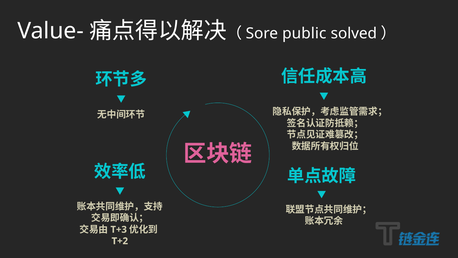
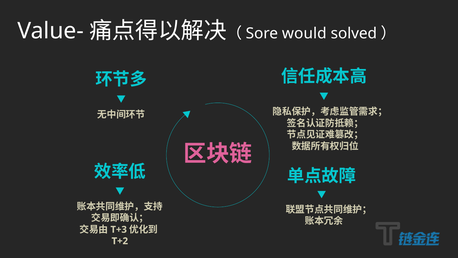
public: public -> would
